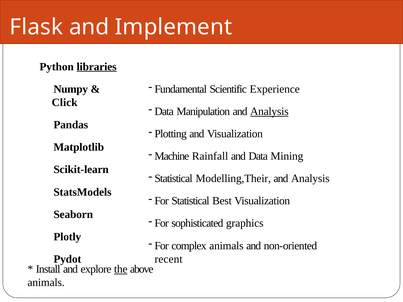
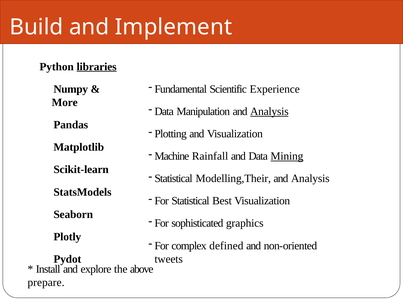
Flask: Flask -> Build
Click: Click -> More
Mining underline: none -> present
complex animals: animals -> defined
recent: recent -> tweets
the underline: present -> none
animals at (46, 283): animals -> prepare
